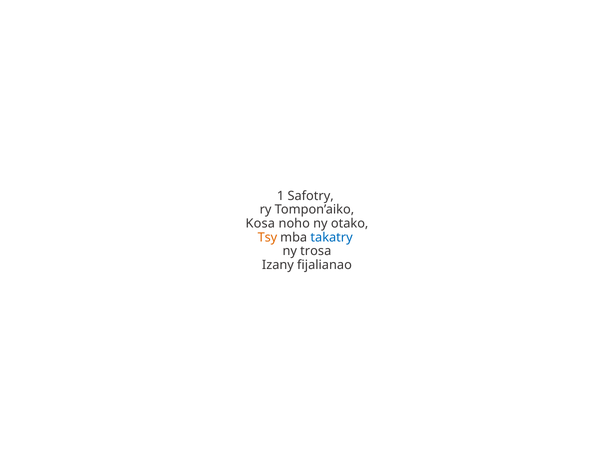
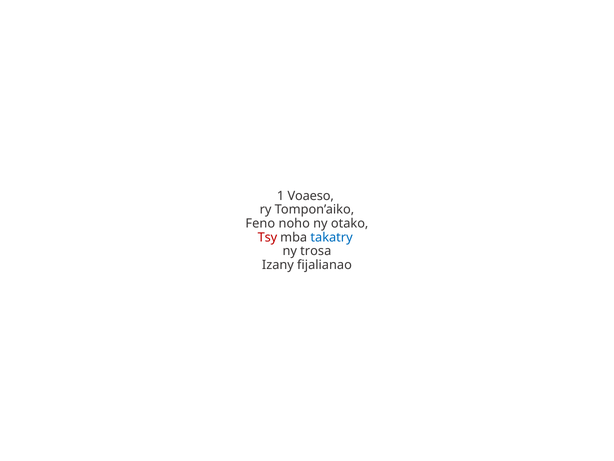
Safotry: Safotry -> Voaeso
Kosa: Kosa -> Feno
Tsy colour: orange -> red
